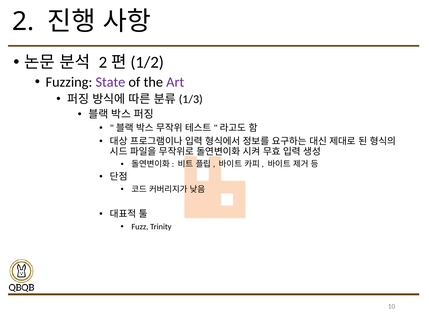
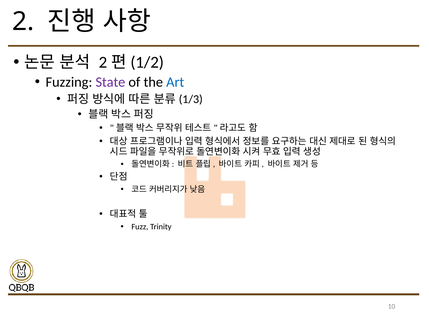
Art colour: purple -> blue
